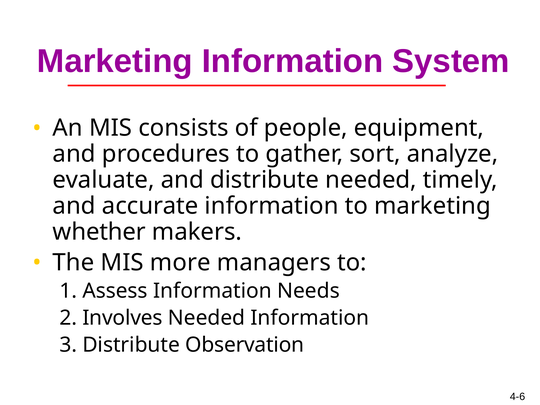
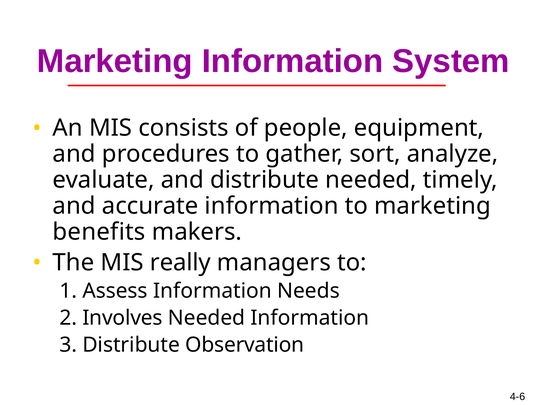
whether: whether -> benefits
more: more -> really
